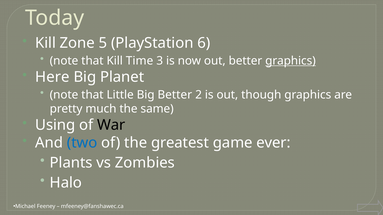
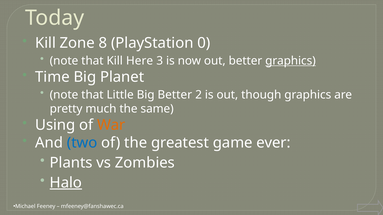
5: 5 -> 8
6: 6 -> 0
Time: Time -> Here
Here: Here -> Time
War colour: black -> orange
Halo underline: none -> present
